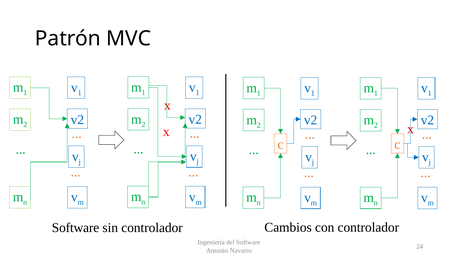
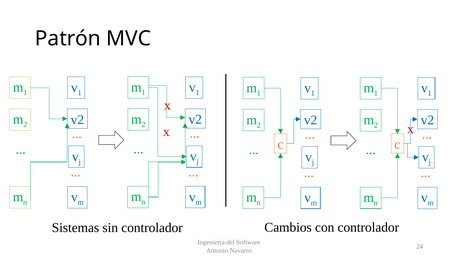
Software at (76, 227): Software -> Sistemas
